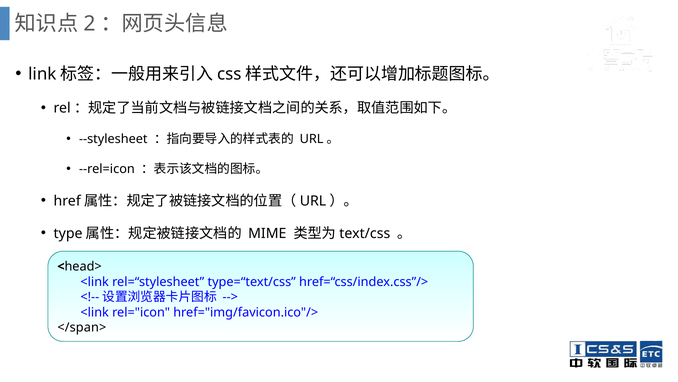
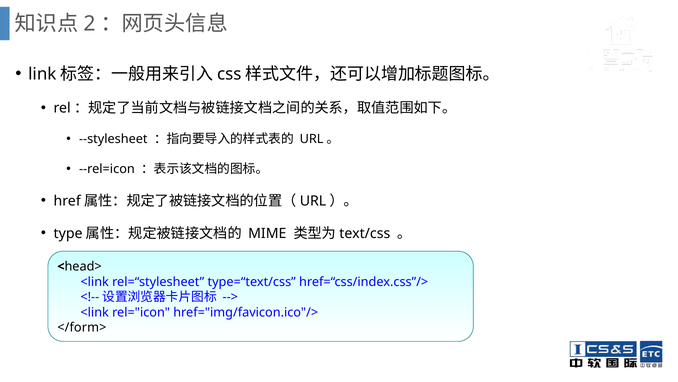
</span>: </span> -> </form>
